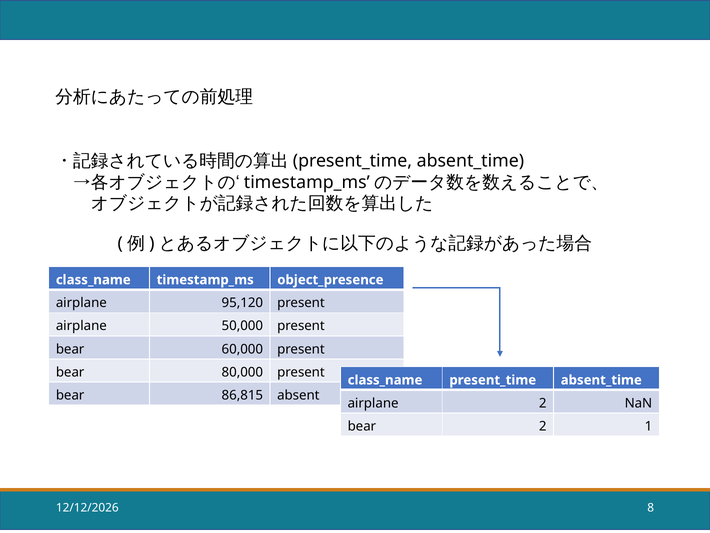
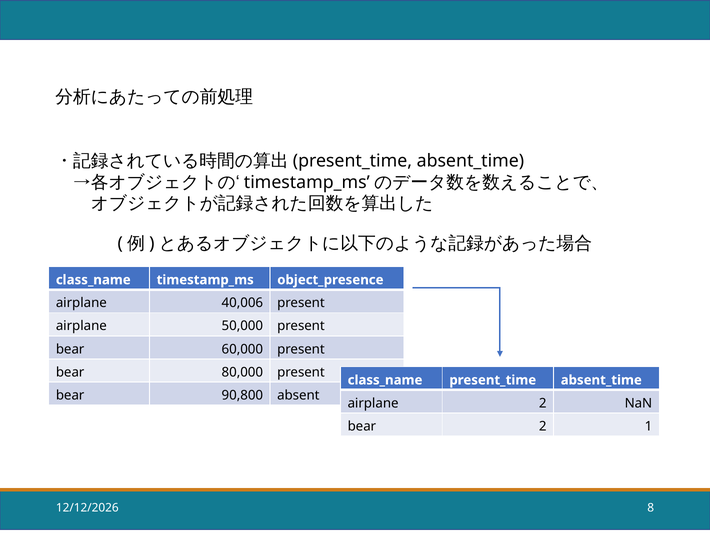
95,120: 95,120 -> 40,006
86,815: 86,815 -> 90,800
